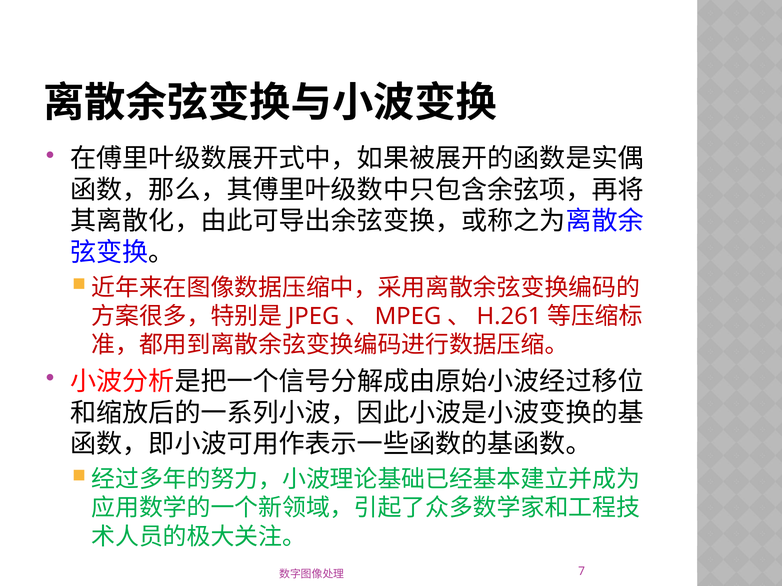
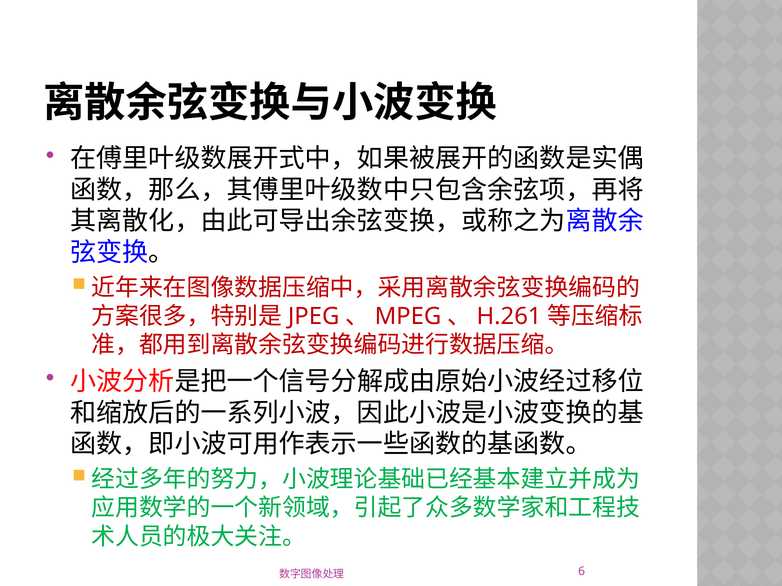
7: 7 -> 6
